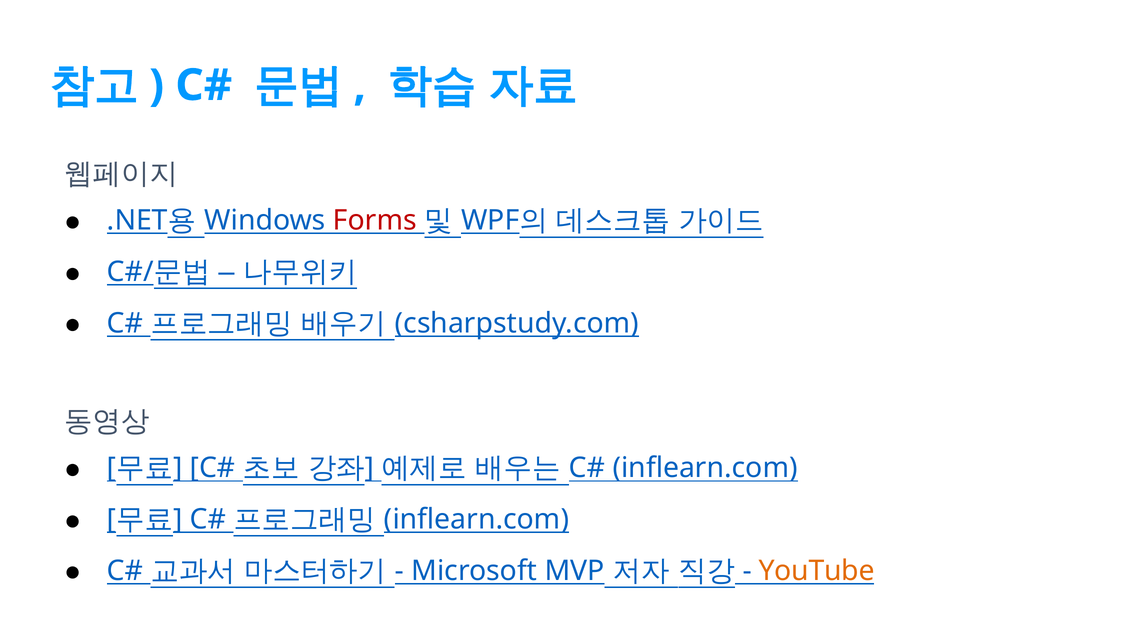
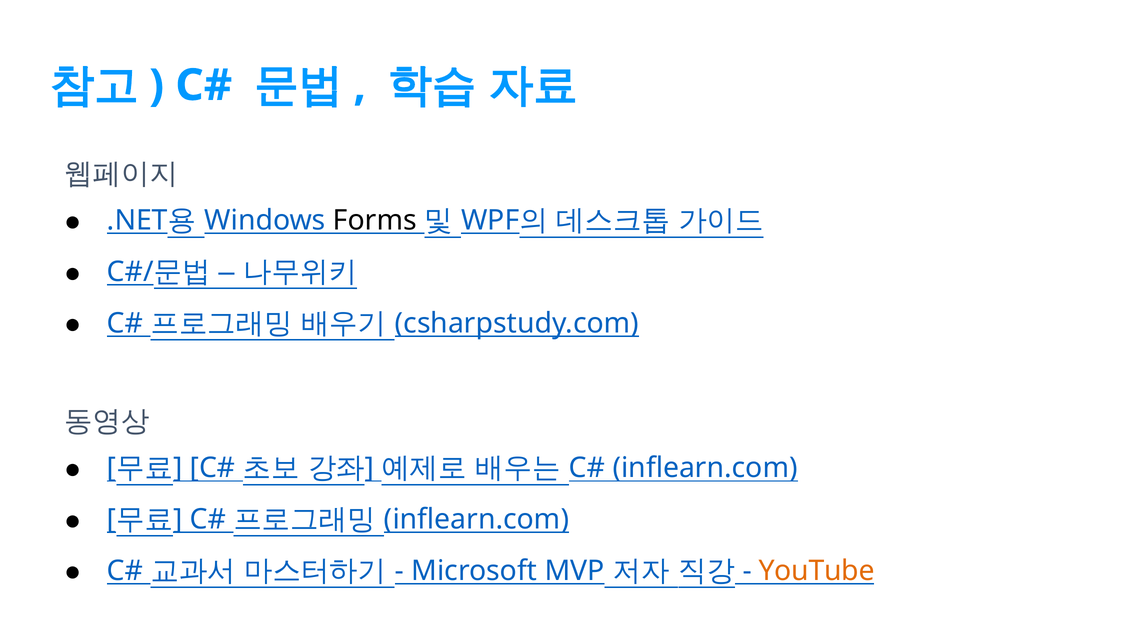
Forms colour: red -> black
